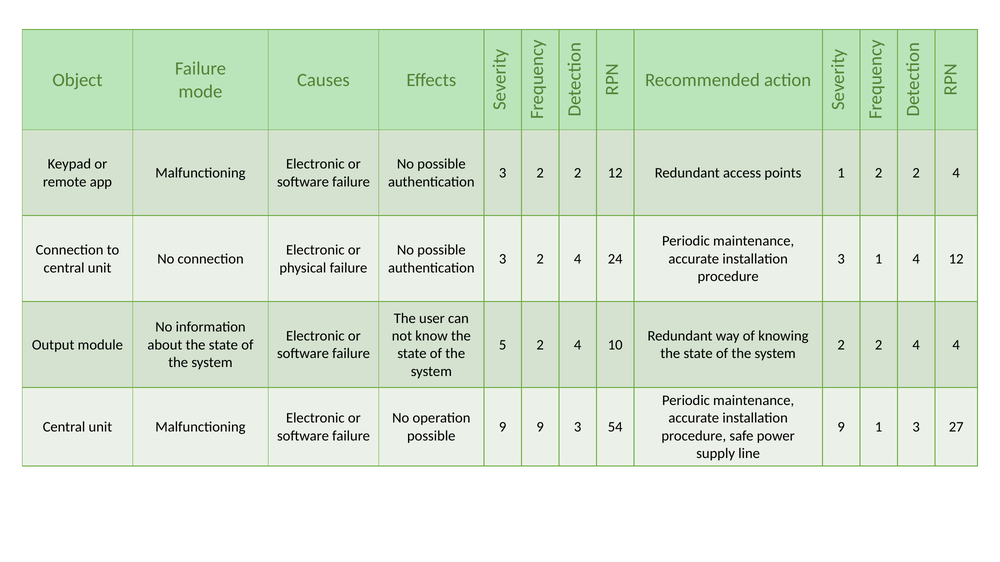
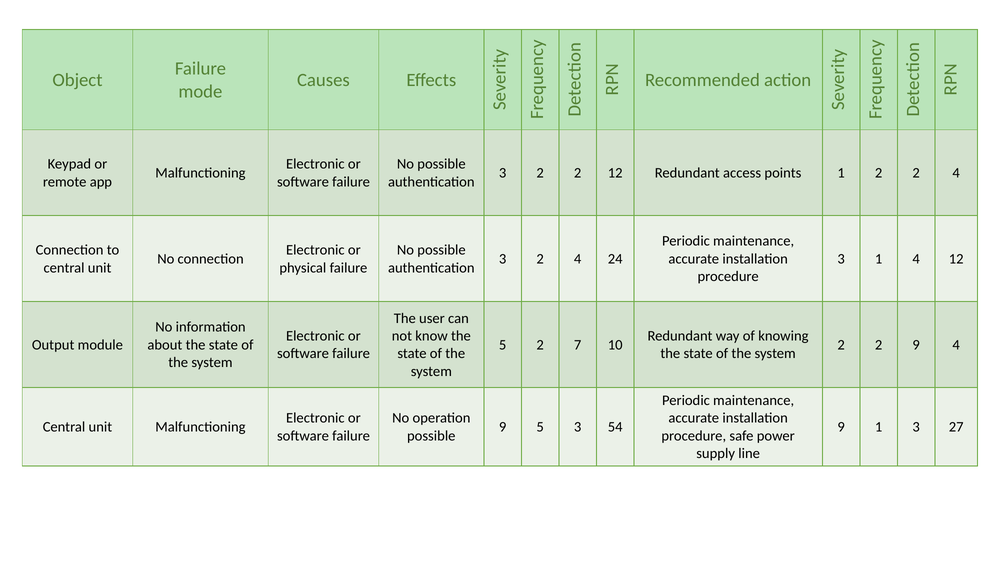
5 2 4: 4 -> 7
4 at (916, 345): 4 -> 9
9 9: 9 -> 5
